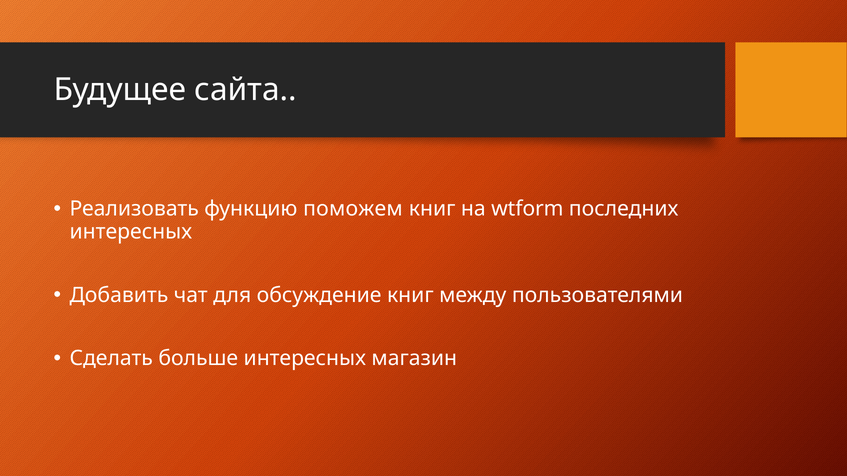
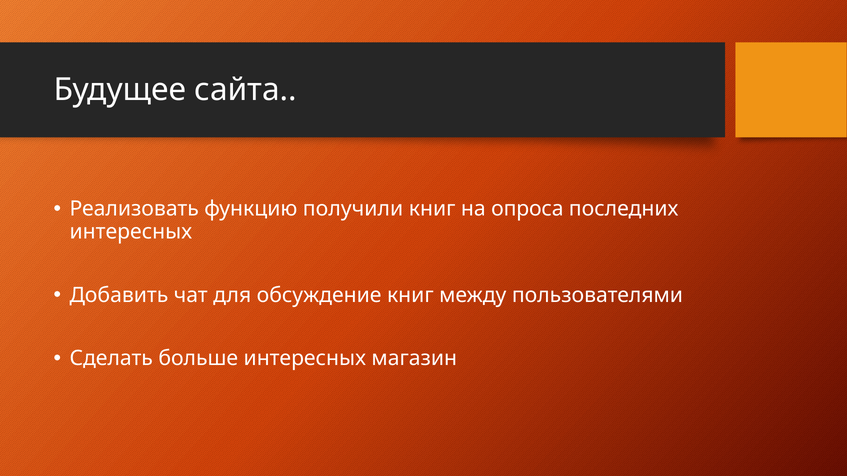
поможем: поможем -> получили
wtform: wtform -> опроса
